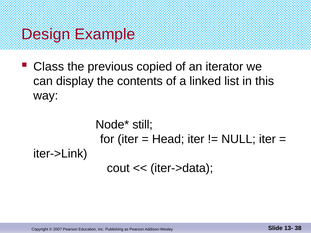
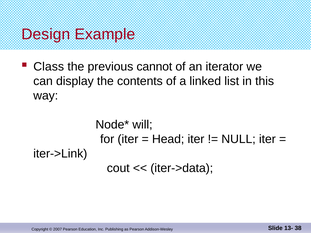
copied: copied -> cannot
still: still -> will
